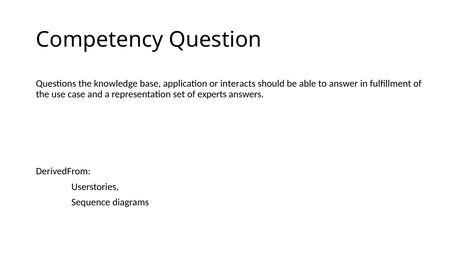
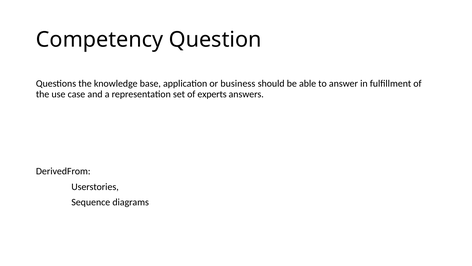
interacts: interacts -> business
